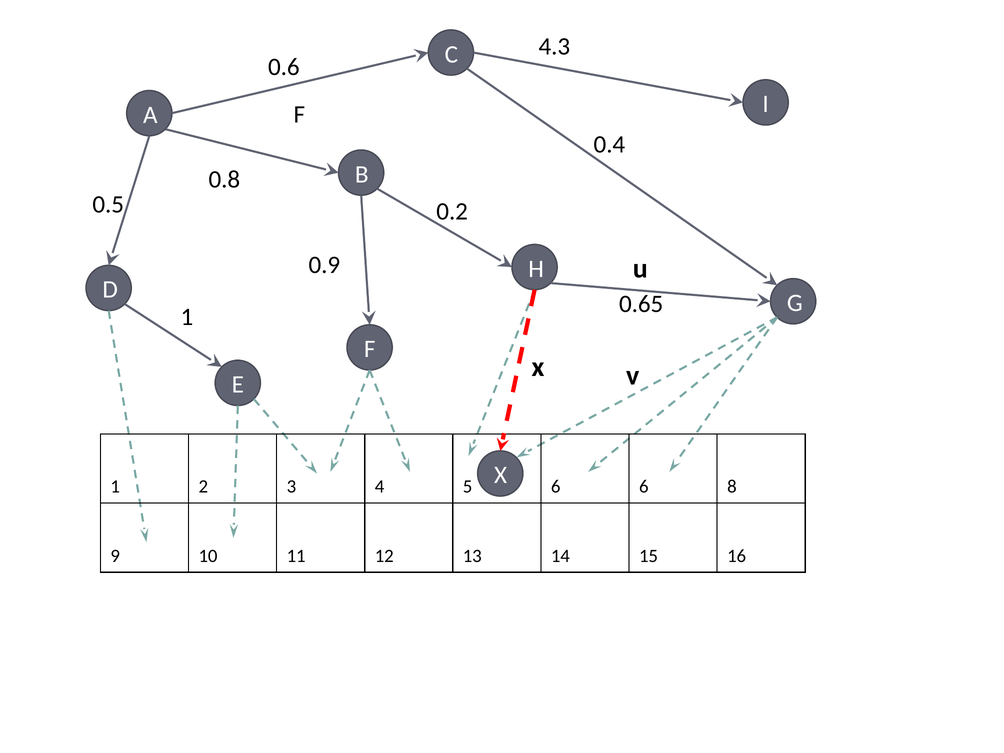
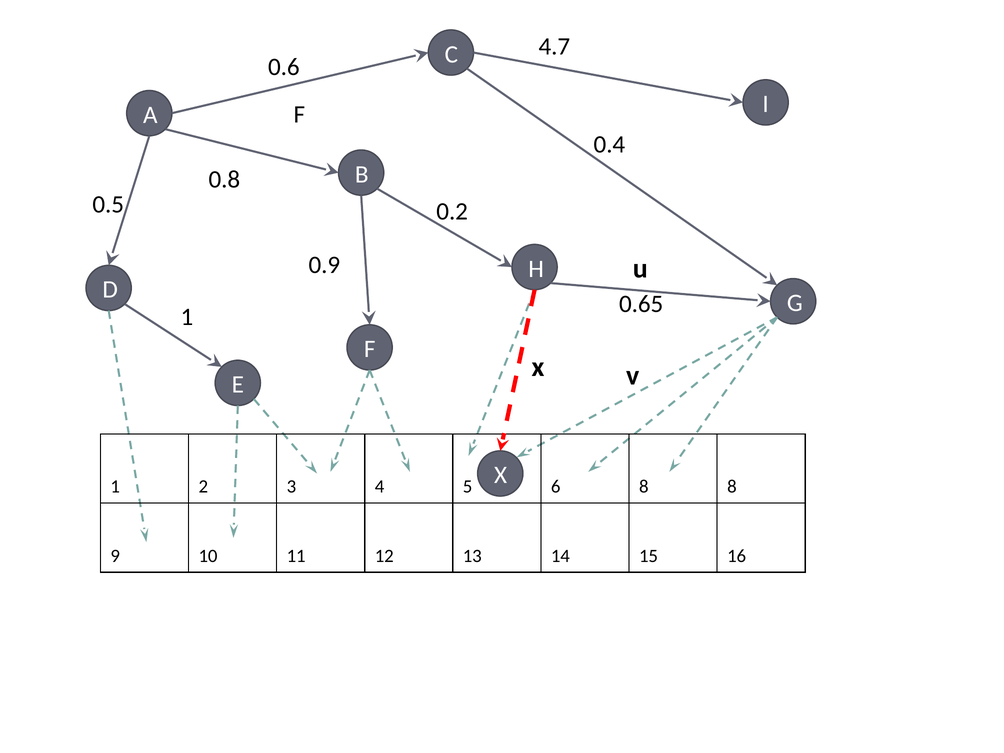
4.3: 4.3 -> 4.7
6 6: 6 -> 8
